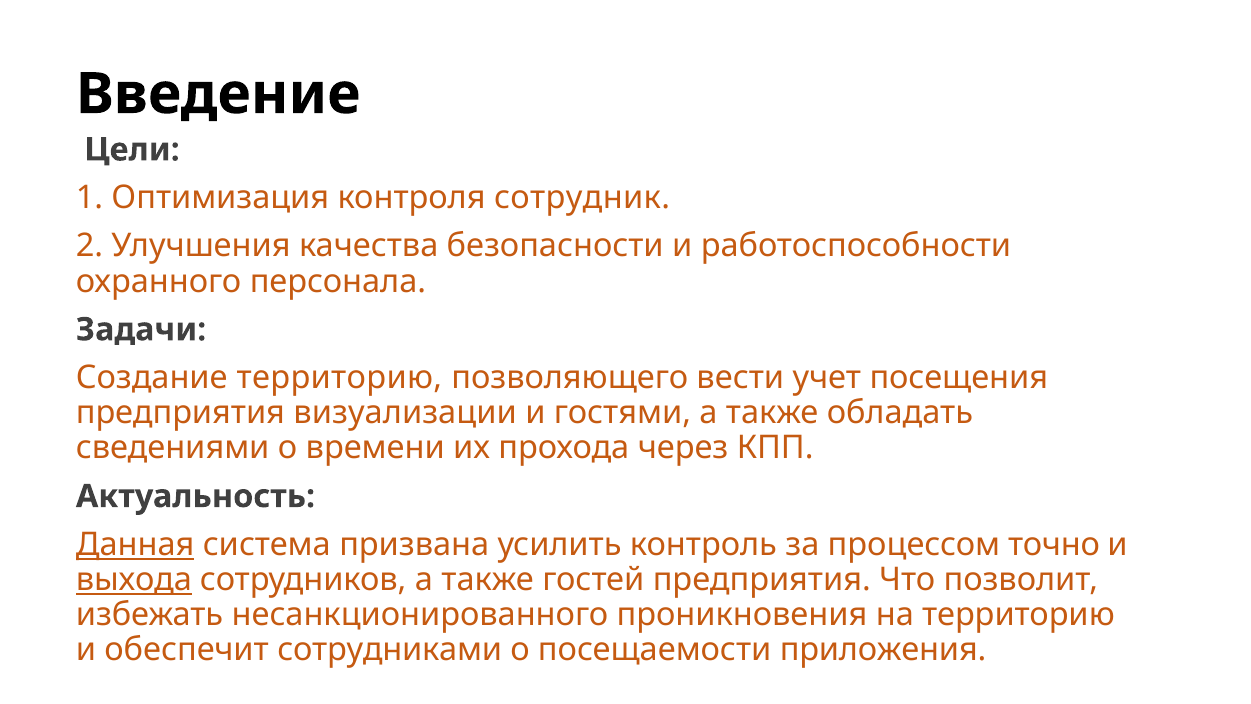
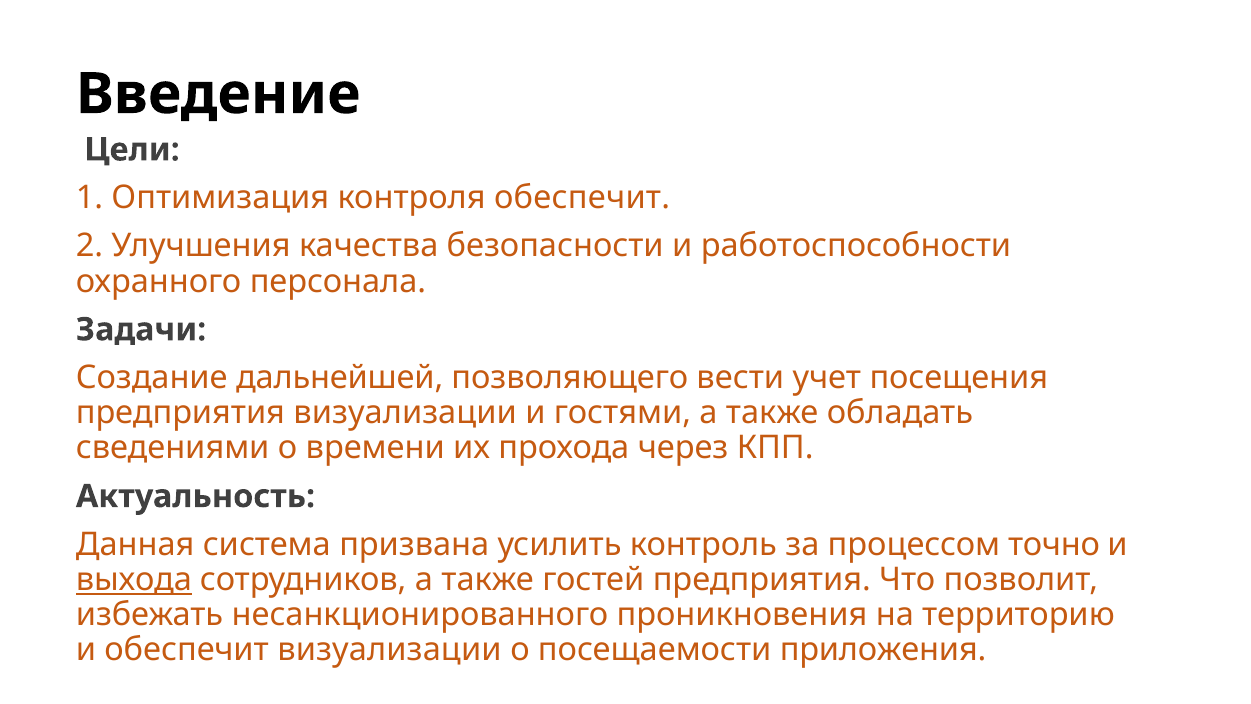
контроля сотрудник: сотрудник -> обеспечит
Создание территорию: территорию -> дальнейшей
Данная underline: present -> none
обеспечит сотрудниками: сотрудниками -> визуализации
